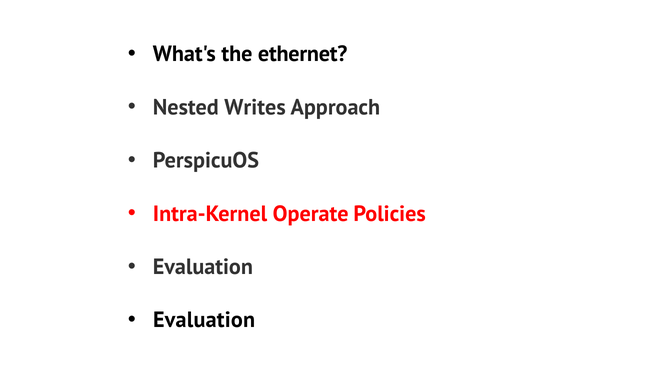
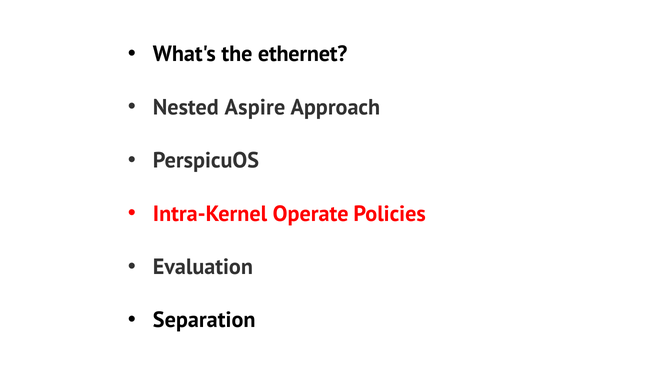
Writes: Writes -> Aspire
Evaluation at (204, 320): Evaluation -> Separation
